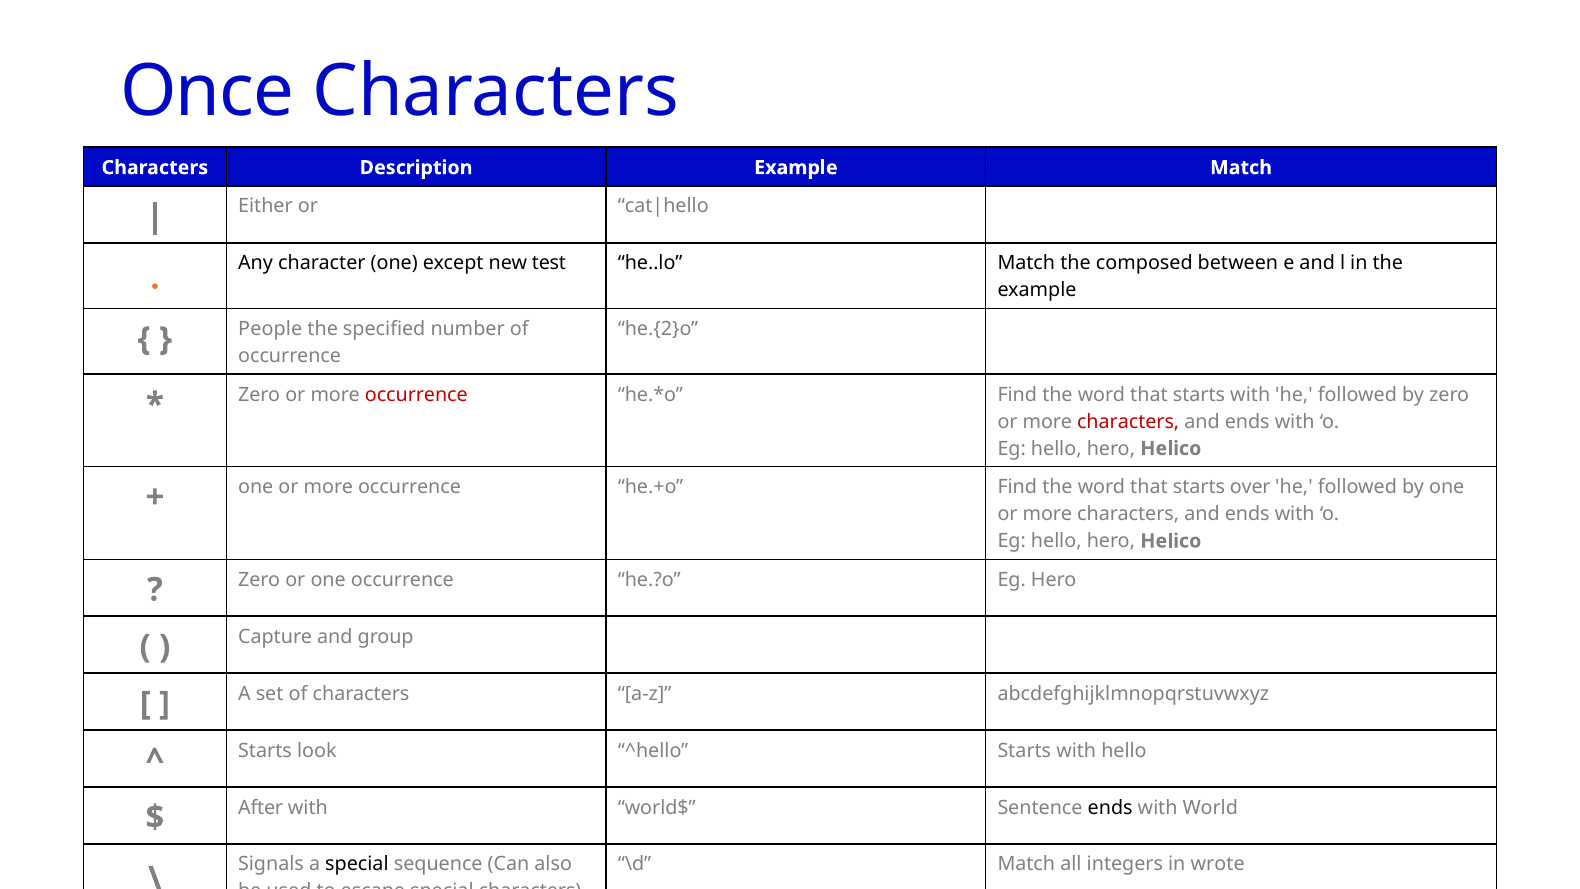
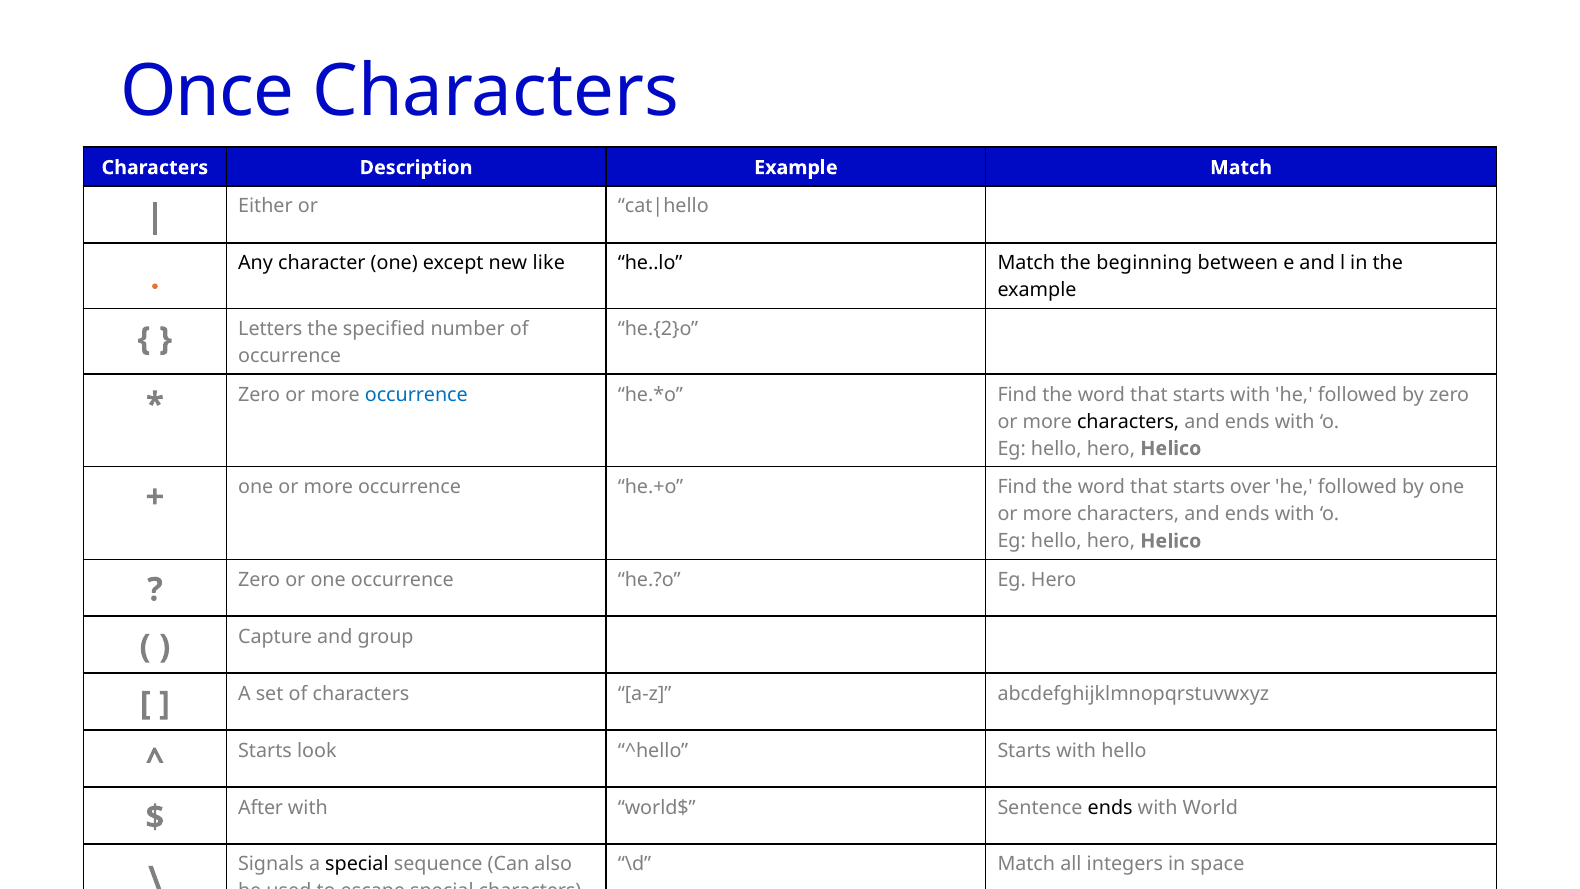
test: test -> like
composed: composed -> beginning
People: People -> Letters
occurrence at (416, 395) colour: red -> blue
characters at (1128, 421) colour: red -> black
wrote: wrote -> space
